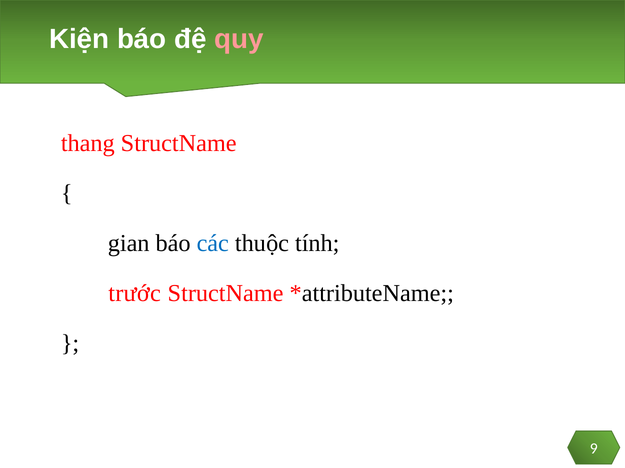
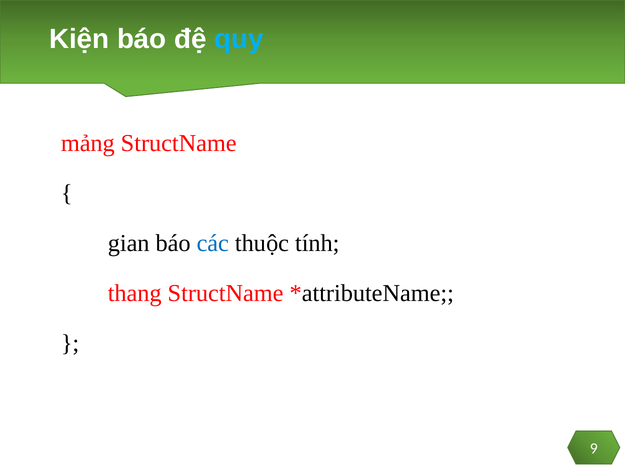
quy colour: pink -> light blue
thang: thang -> mảng
trước: trước -> thang
